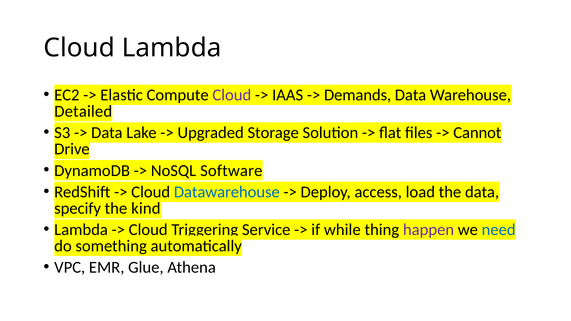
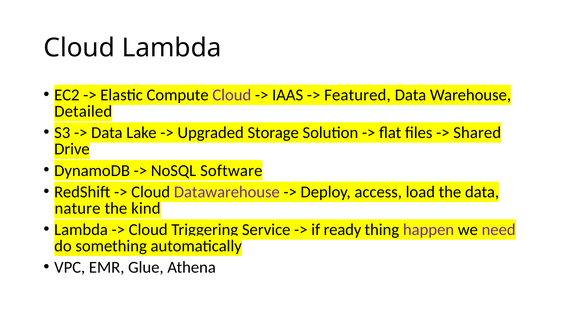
Demands: Demands -> Featured
Cannot: Cannot -> Shared
Datawarehouse colour: blue -> purple
specify: specify -> nature
while: while -> ready
need colour: blue -> purple
